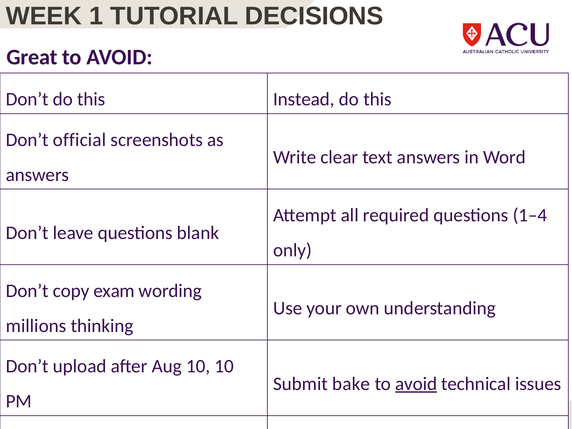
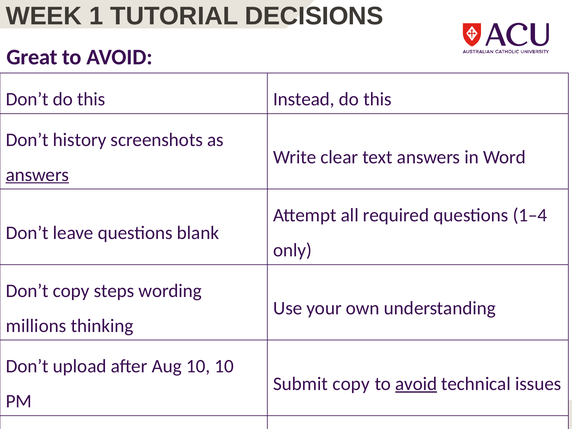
official: official -> history
answers at (37, 175) underline: none -> present
exam: exam -> steps
Submit bake: bake -> copy
